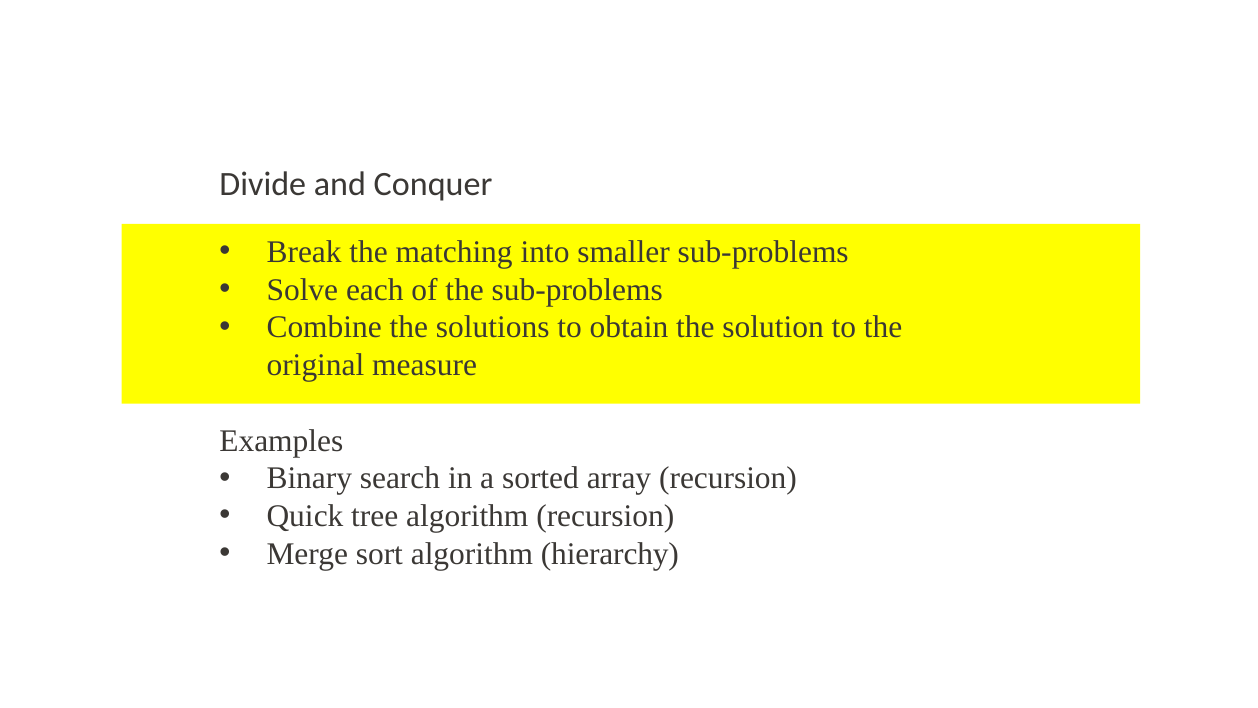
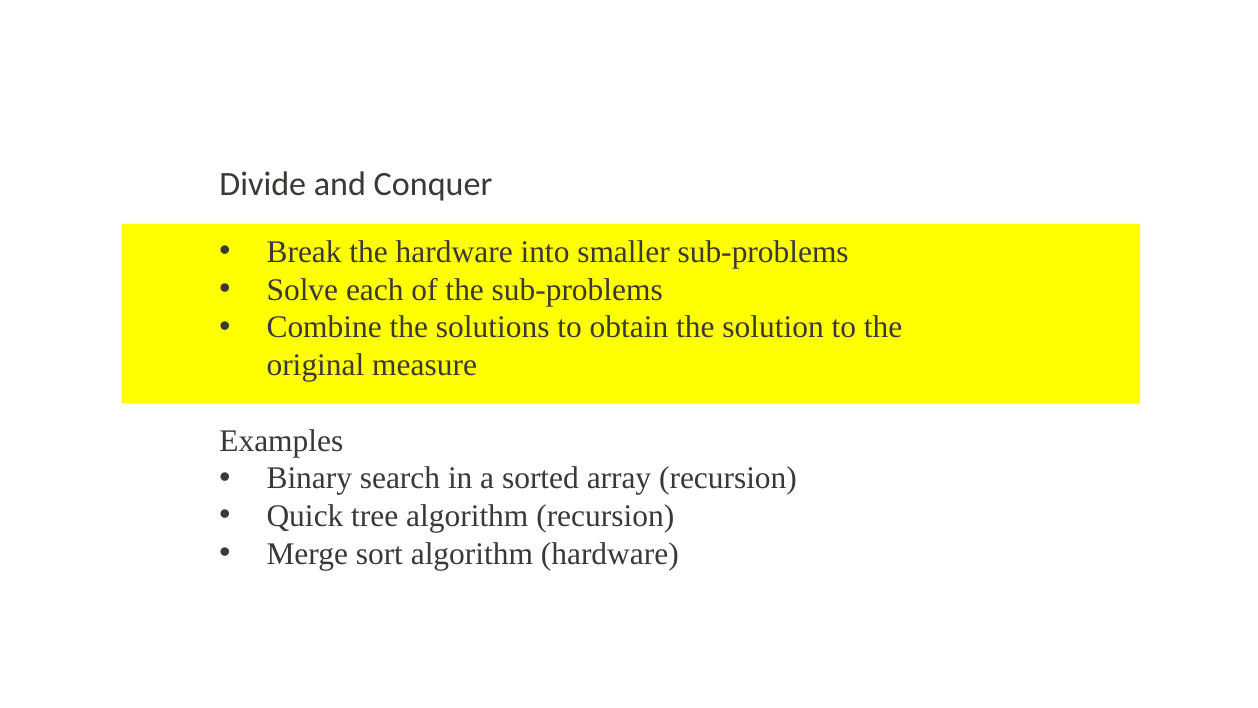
the matching: matching -> hardware
algorithm hierarchy: hierarchy -> hardware
